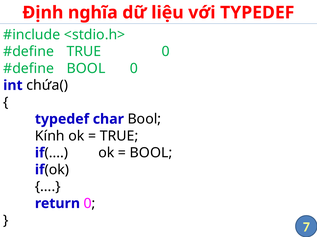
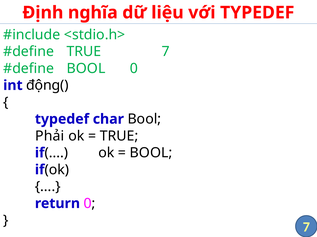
TRUE 0: 0 -> 7
chứa(: chứa( -> động(
Kính: Kính -> Phải
